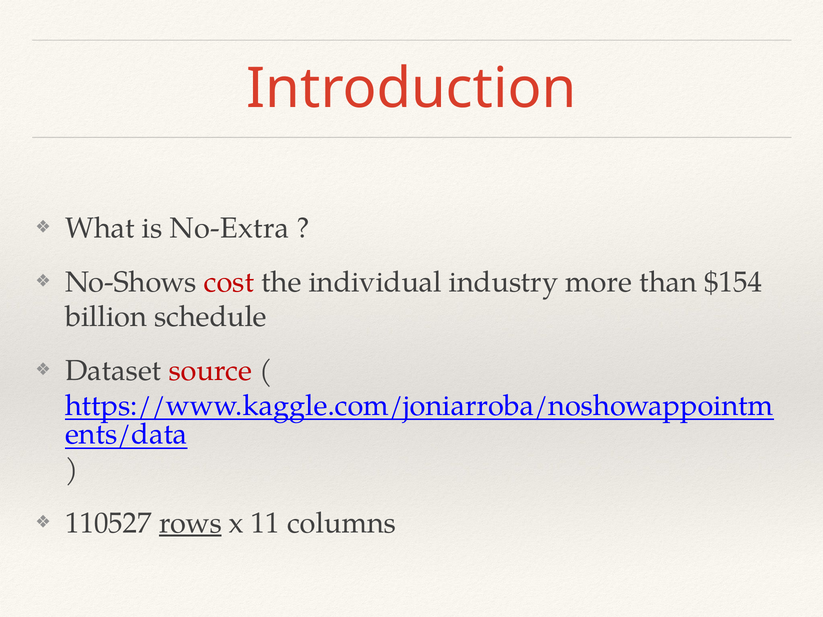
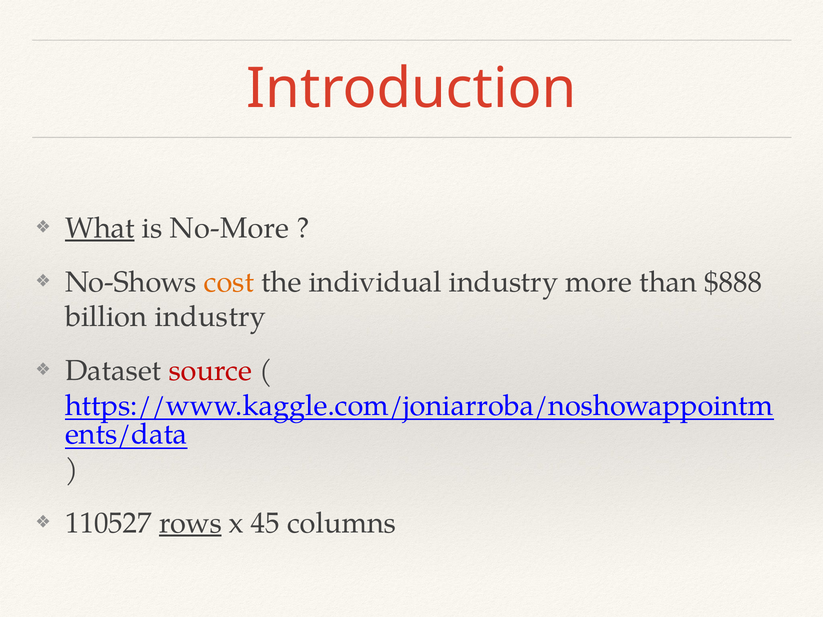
What underline: none -> present
No-Extra: No-Extra -> No-More
cost colour: red -> orange
$154: $154 -> $888
billion schedule: schedule -> industry
11: 11 -> 45
